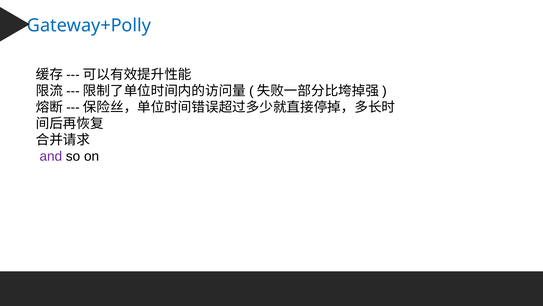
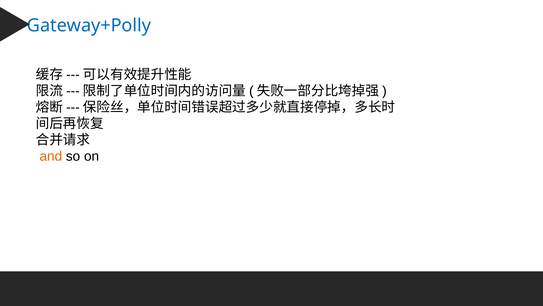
and colour: purple -> orange
